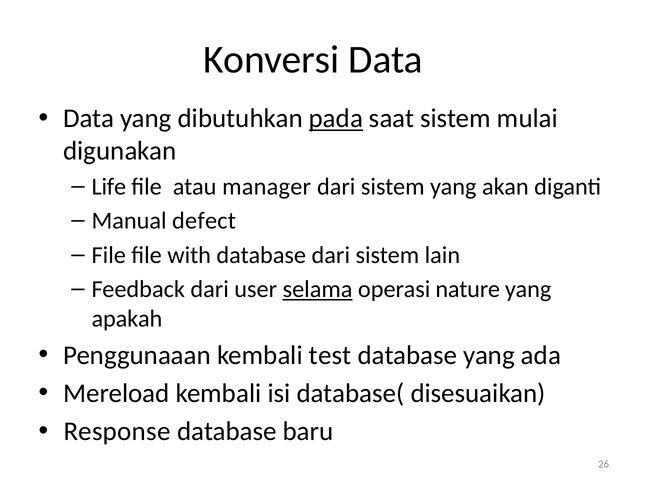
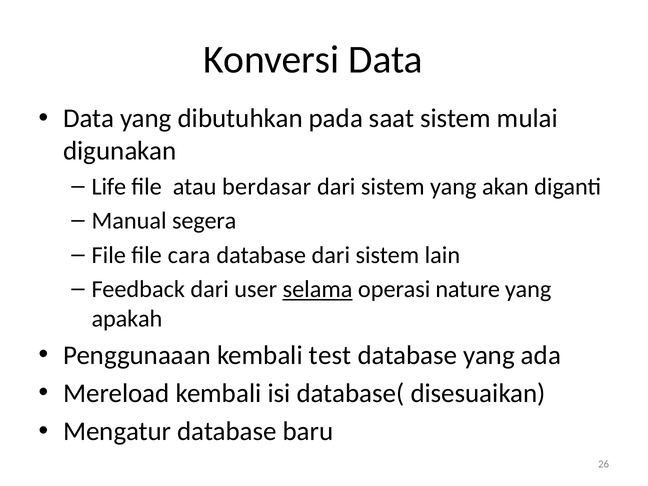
pada underline: present -> none
manager: manager -> berdasar
defect: defect -> segera
with: with -> cara
Response: Response -> Mengatur
